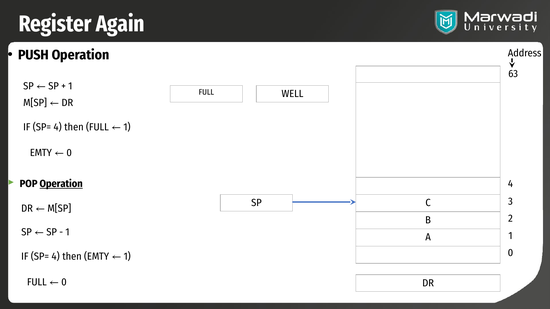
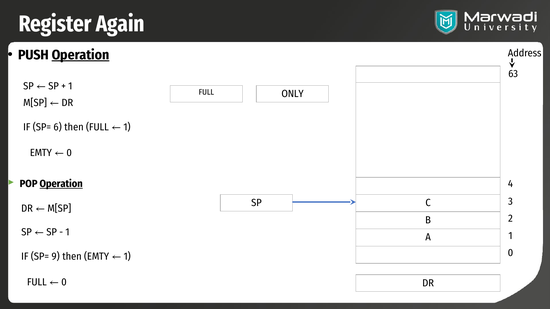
Operation at (80, 55) underline: none -> present
WELL: WELL -> ONLY
4 at (58, 127): 4 -> 6
4 at (56, 257): 4 -> 9
